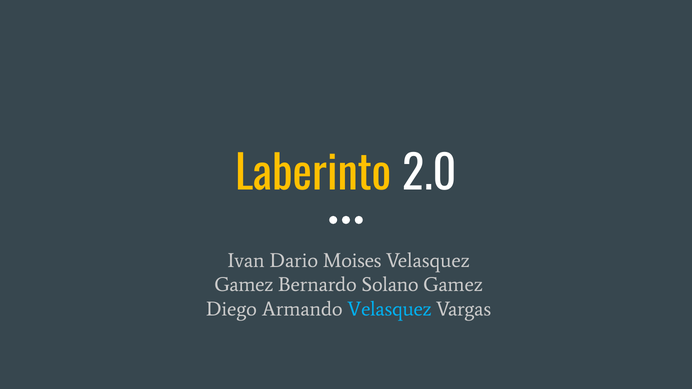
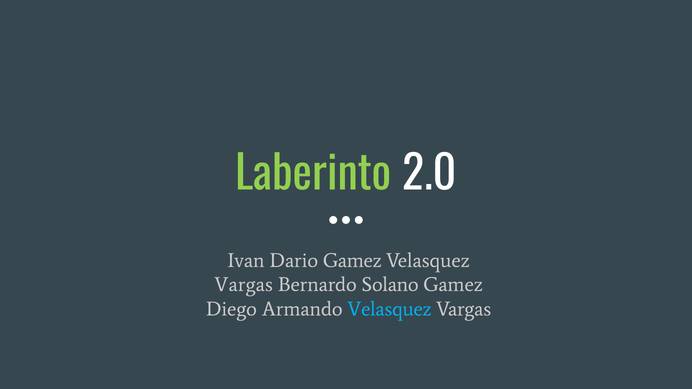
Laberinto colour: yellow -> light green
Dario Moises: Moises -> Gamez
Gamez at (244, 285): Gamez -> Vargas
